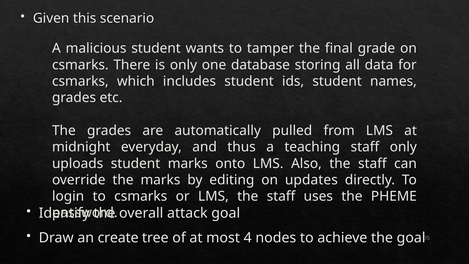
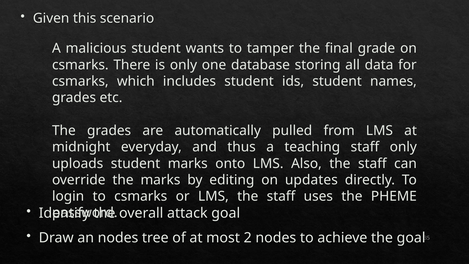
an create: create -> nodes
4: 4 -> 2
